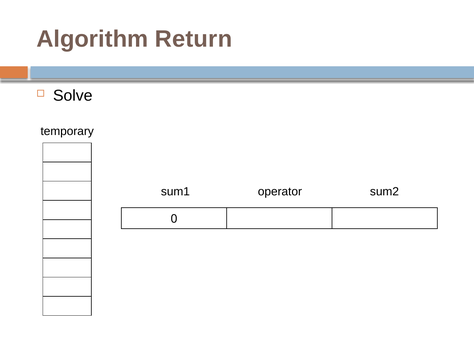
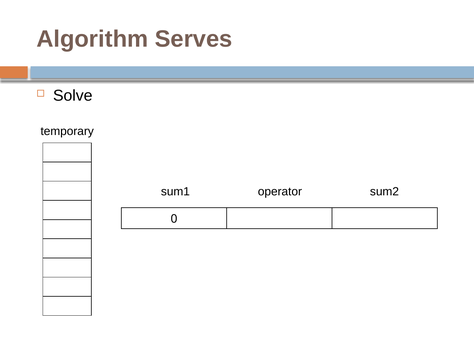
Return: Return -> Serves
